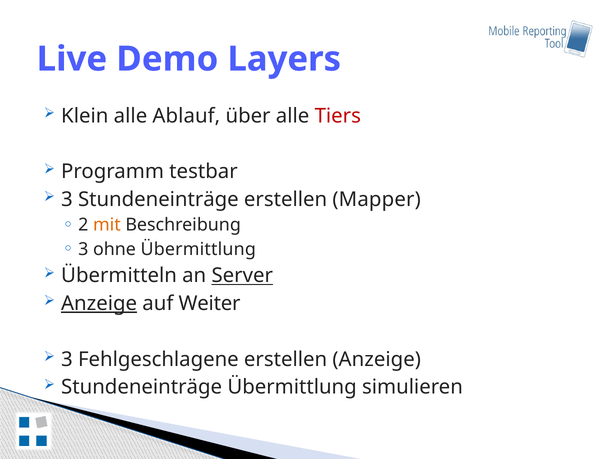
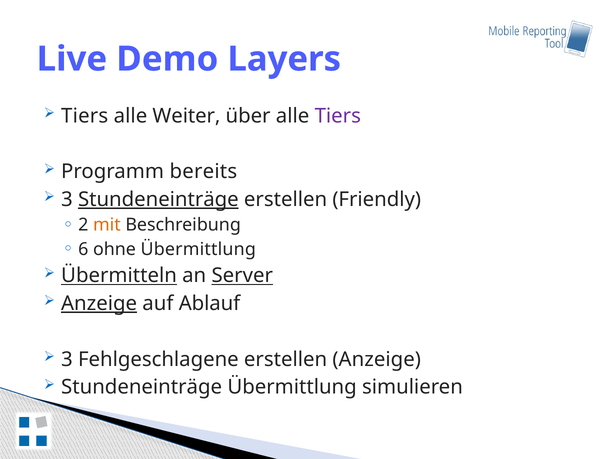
Klein at (85, 116): Klein -> Tiers
Ablauf: Ablauf -> Weiter
Tiers at (338, 116) colour: red -> purple
testbar: testbar -> bereits
Stundeneinträge at (158, 199) underline: none -> present
Mapper: Mapper -> Friendly
3 at (83, 249): 3 -> 6
Übermitteln underline: none -> present
Weiter: Weiter -> Ablauf
